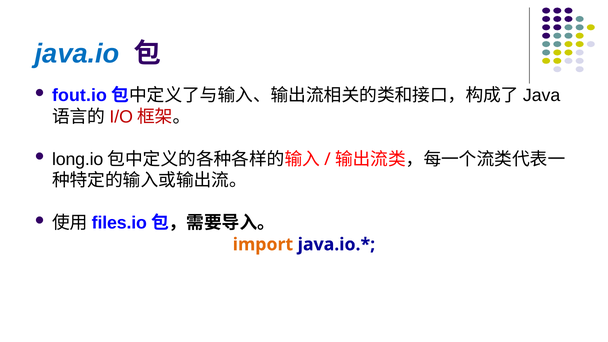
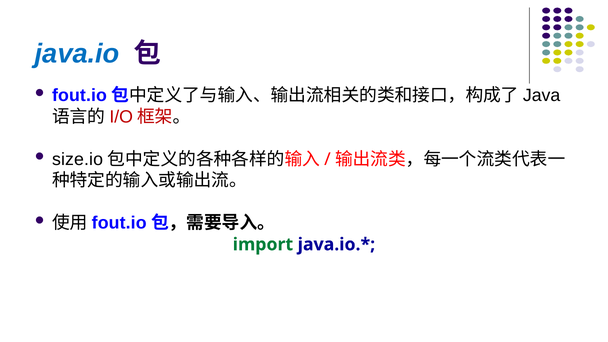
long.io: long.io -> size.io
files.io at (119, 223): files.io -> fout.io
import colour: orange -> green
